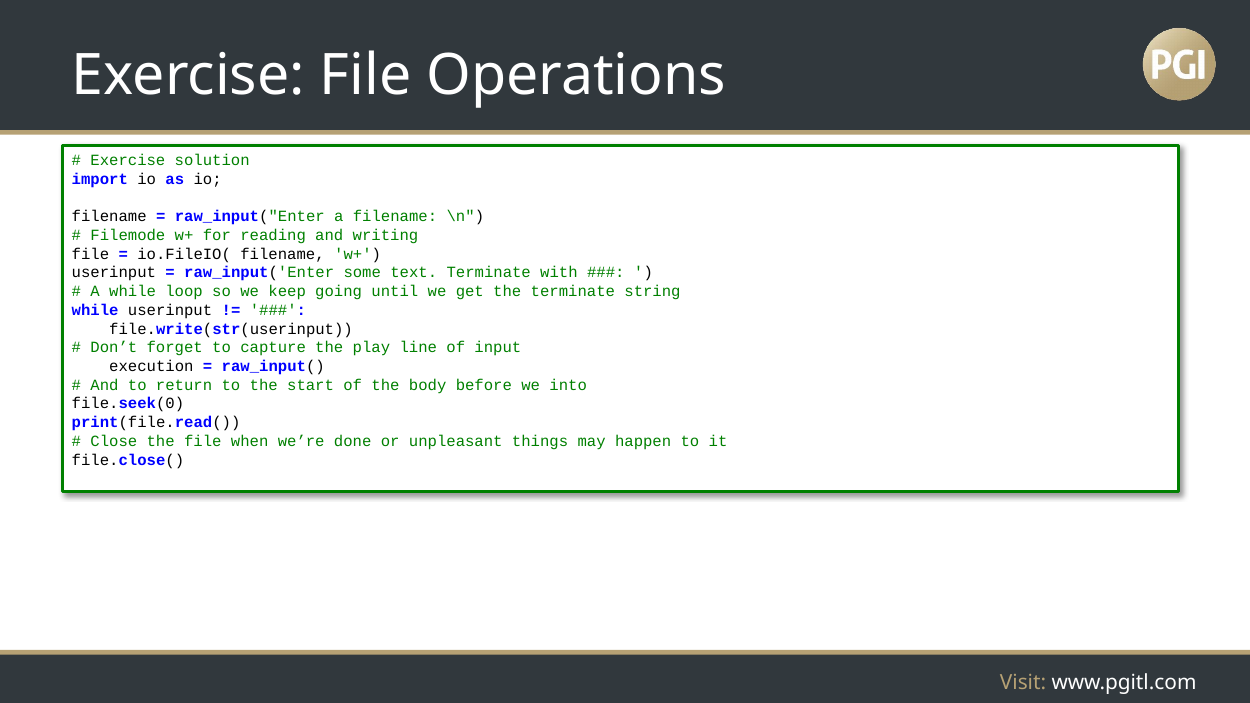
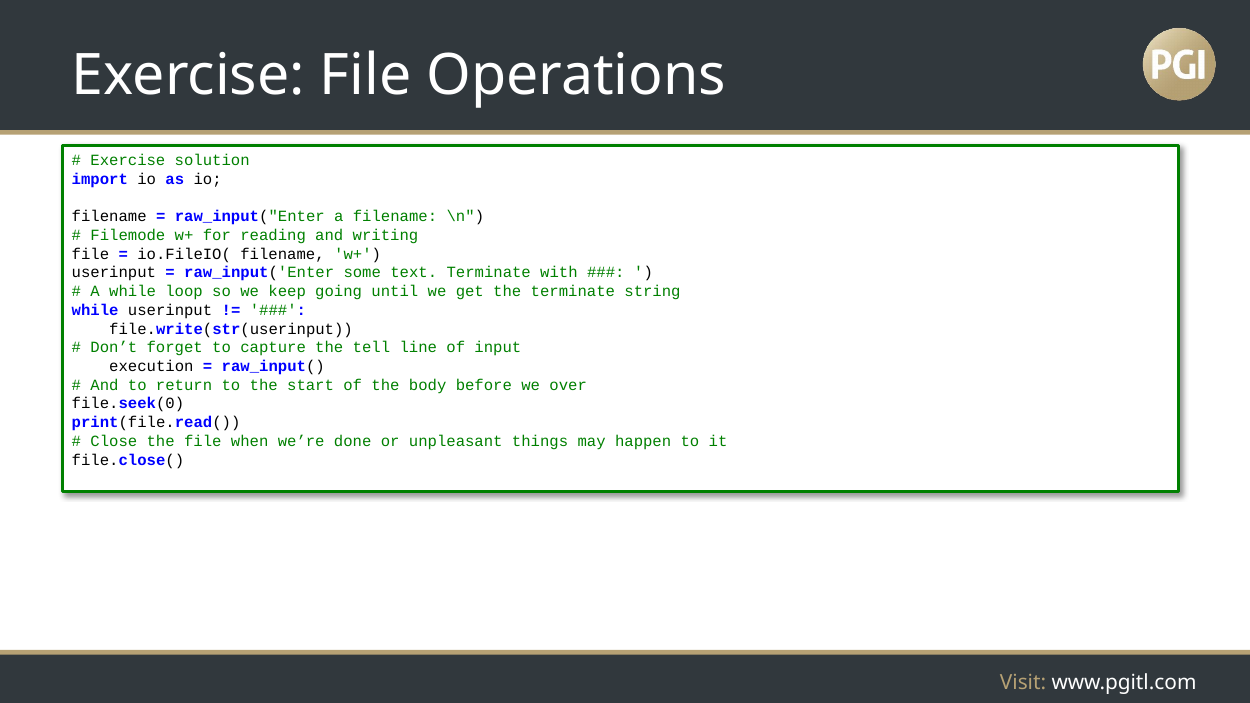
play: play -> tell
into: into -> over
